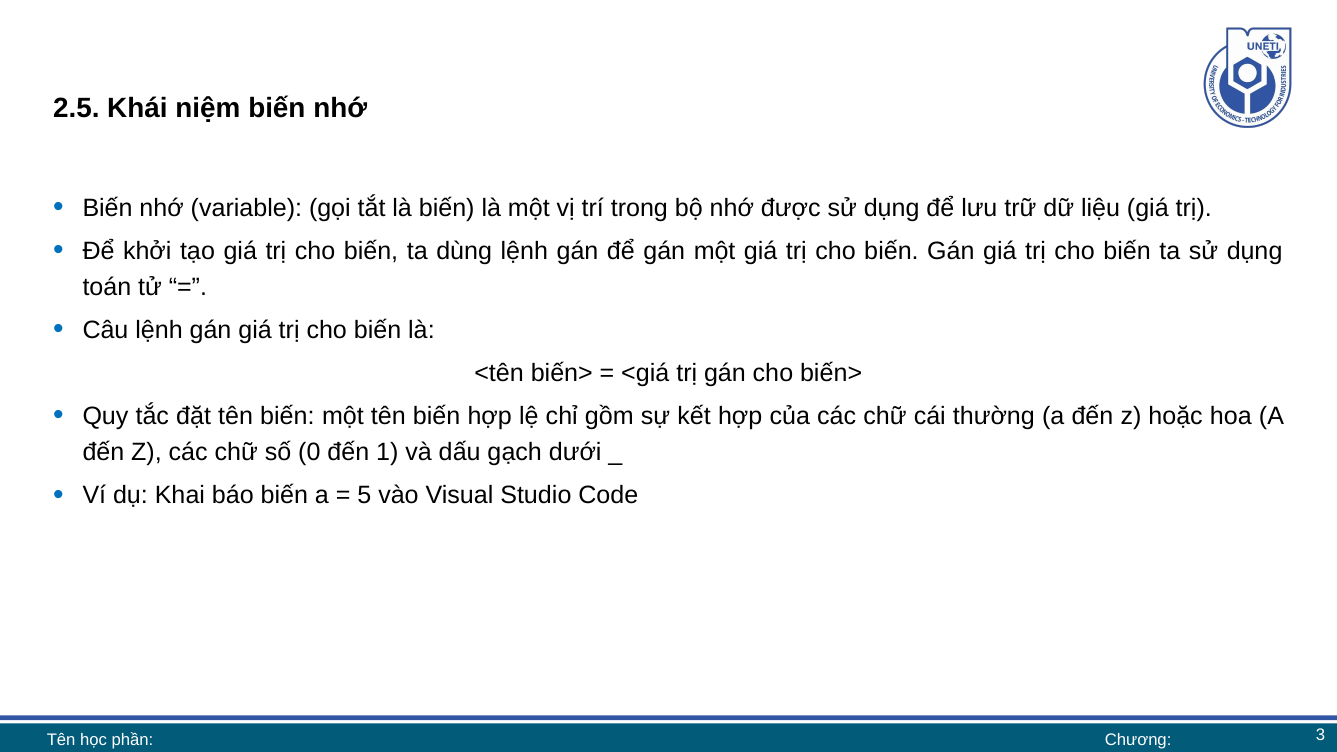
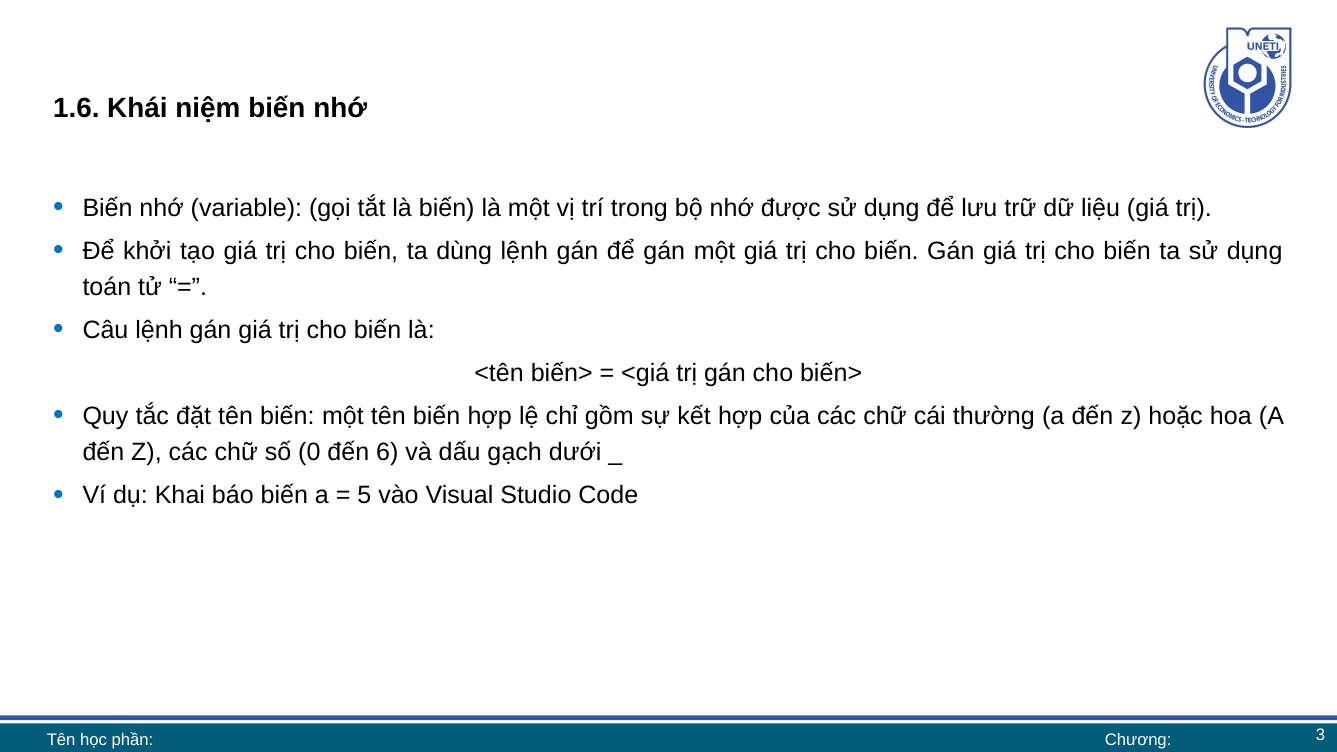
2.5: 2.5 -> 1.6
1: 1 -> 6
